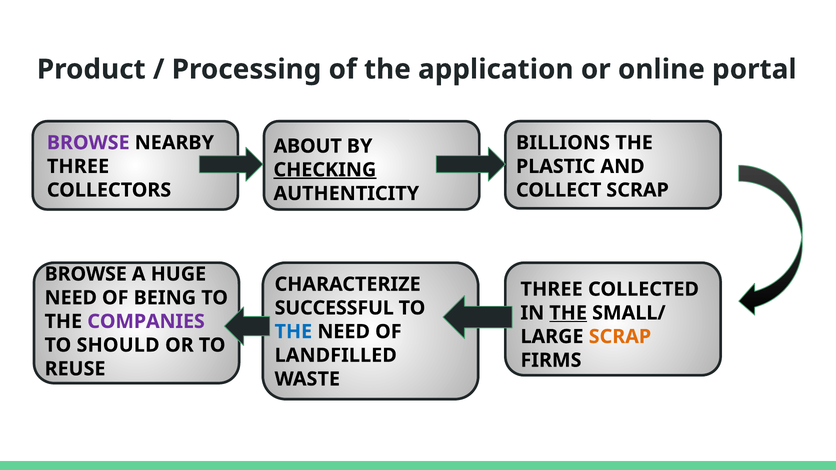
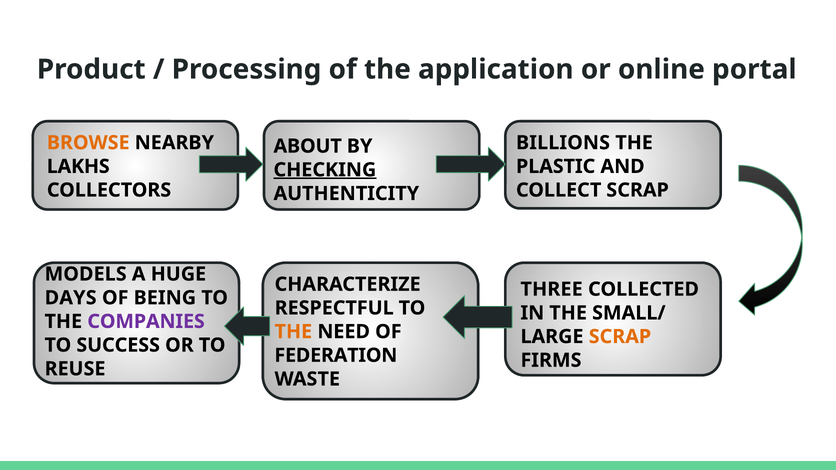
BROWSE at (88, 143) colour: purple -> orange
THREE at (78, 167): THREE -> LAKHS
BROWSE at (86, 274): BROWSE -> MODELS
NEED at (71, 298): NEED -> DAYS
SUCCESSFUL: SUCCESSFUL -> RESPECTFUL
THE at (568, 313) underline: present -> none
THE at (293, 332) colour: blue -> orange
SHOULD: SHOULD -> SUCCESS
LANDFILLED: LANDFILLED -> FEDERATION
